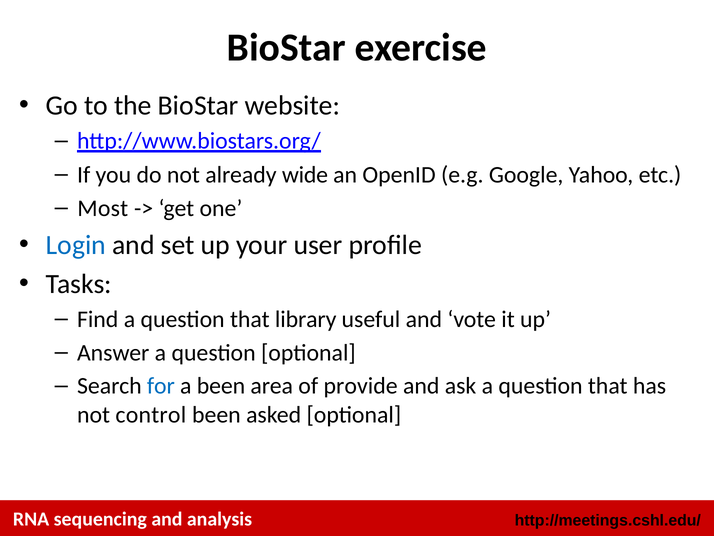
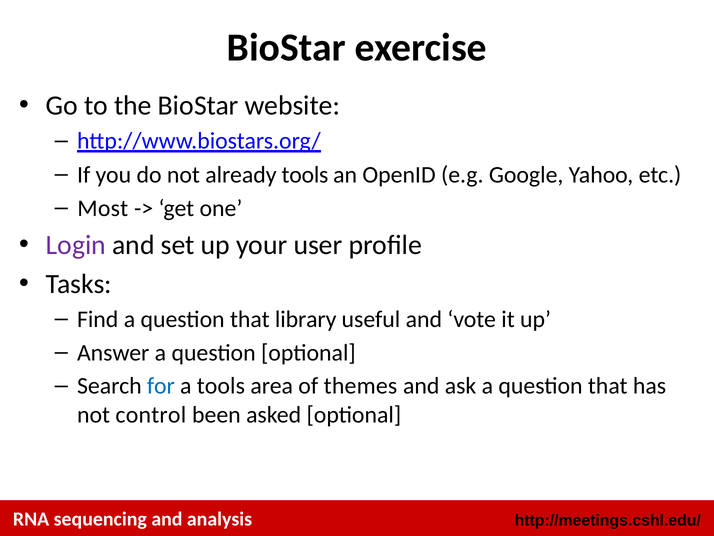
already wide: wide -> tools
Login colour: blue -> purple
a been: been -> tools
provide: provide -> themes
